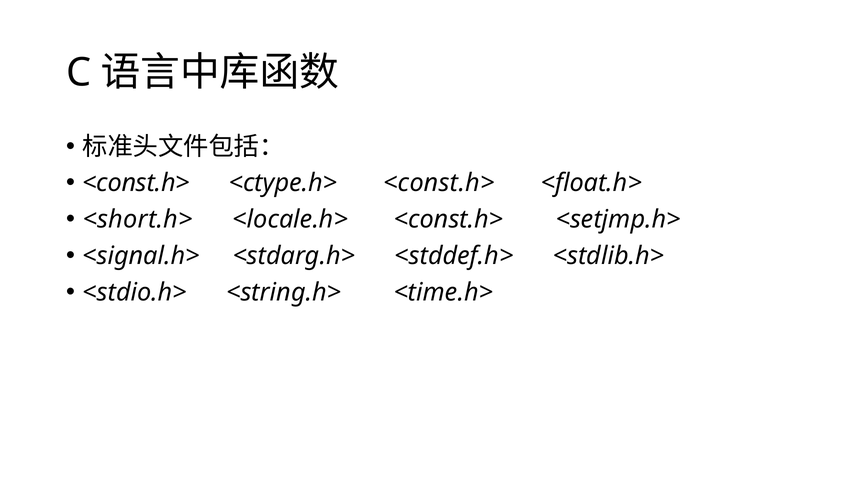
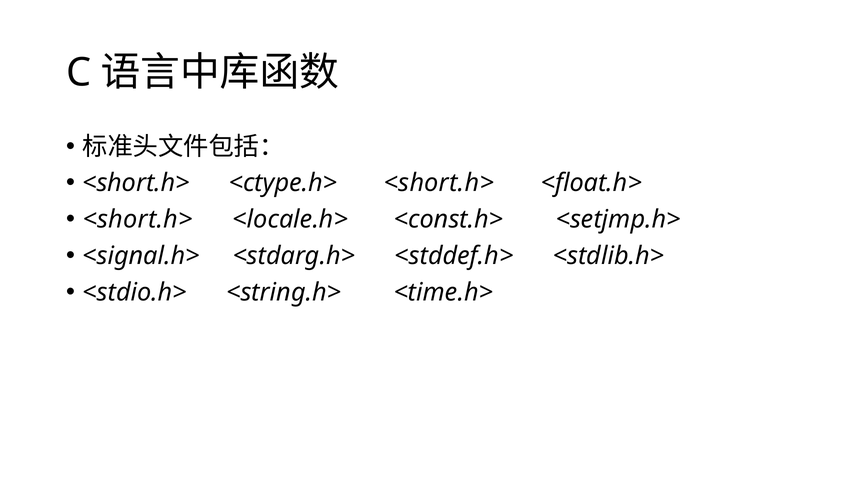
<const.h> at (136, 183): <const.h> -> <short.h>
<ctype.h> <const.h>: <const.h> -> <short.h>
